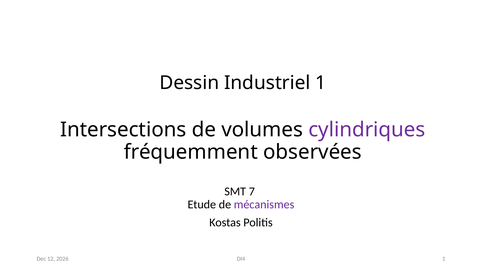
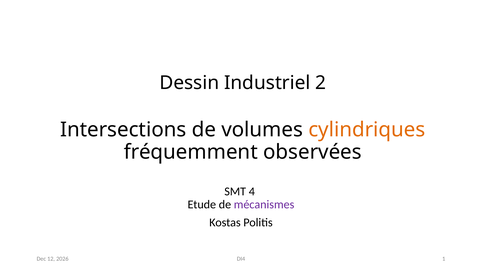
Industriel 1: 1 -> 2
cylindriques colour: purple -> orange
7: 7 -> 4
